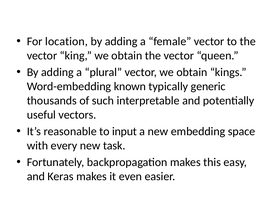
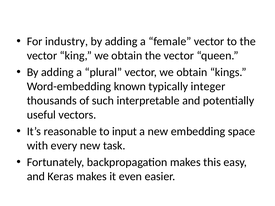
location: location -> industry
generic: generic -> integer
